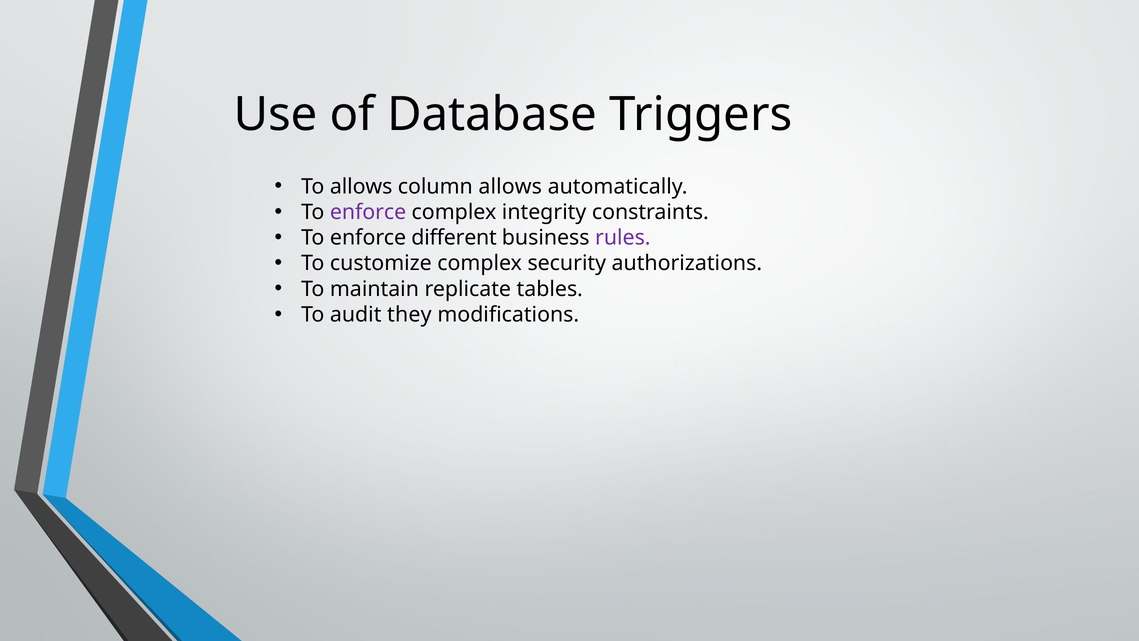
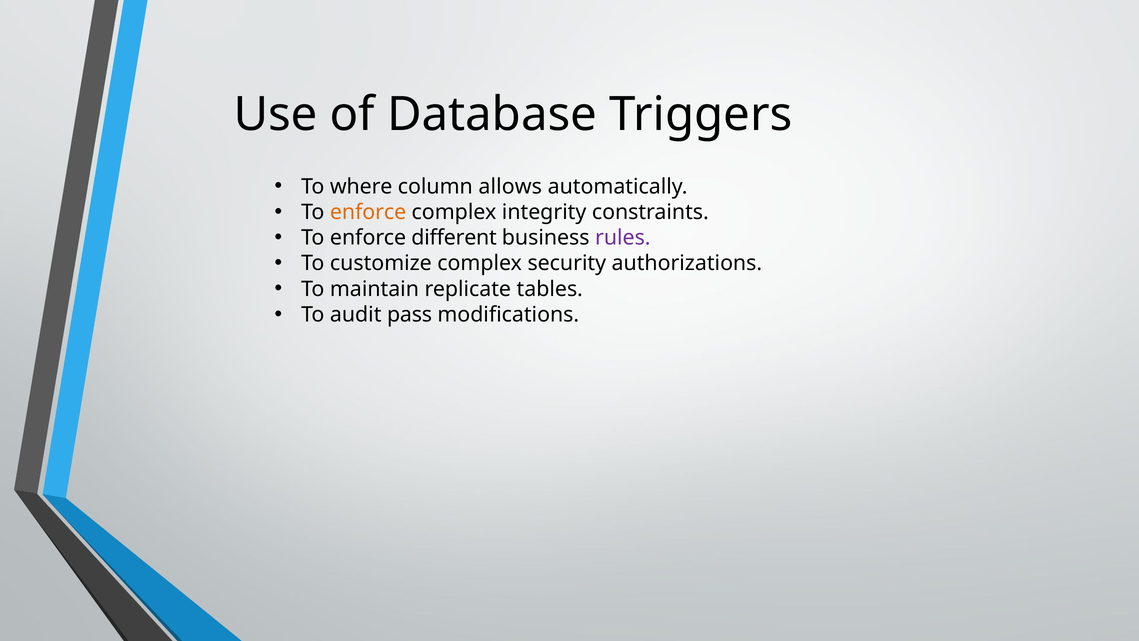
To allows: allows -> where
enforce at (368, 212) colour: purple -> orange
they: they -> pass
